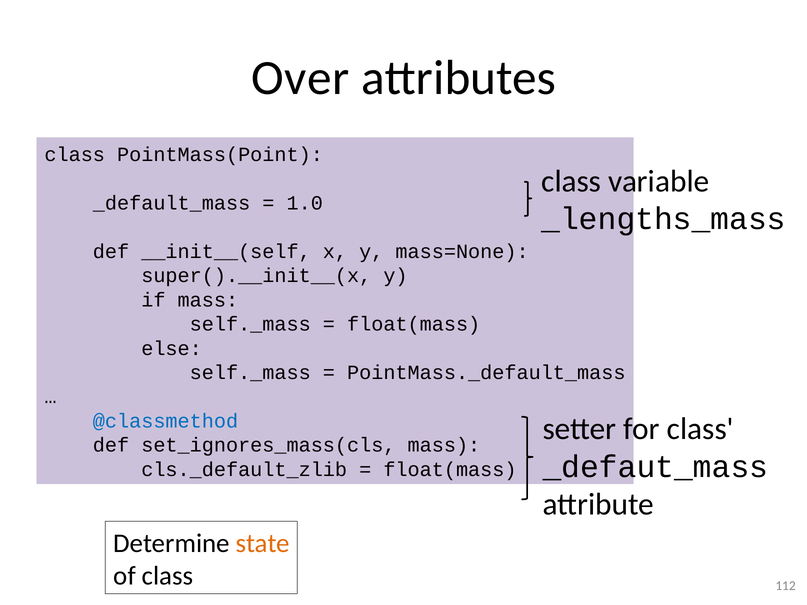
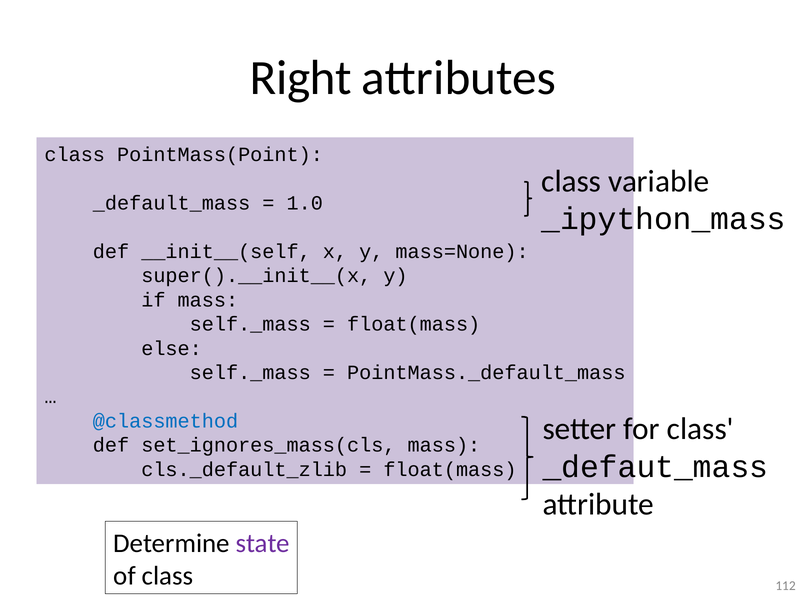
Over: Over -> Right
_lengths_mass: _lengths_mass -> _ipython_mass
state colour: orange -> purple
